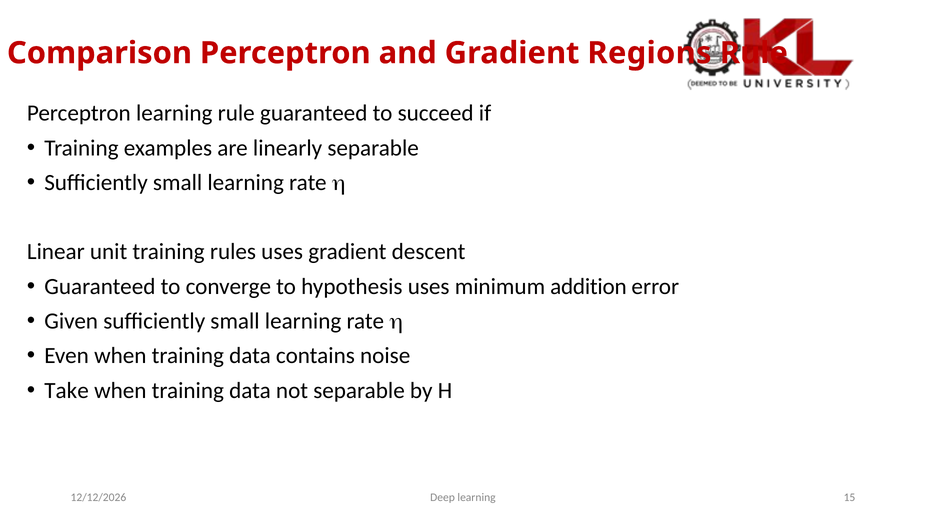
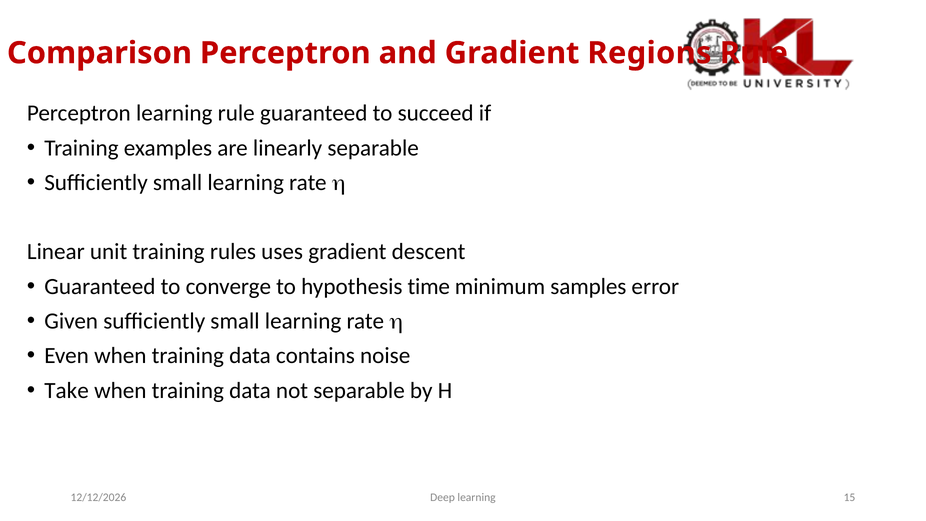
hypothesis uses: uses -> time
addition: addition -> samples
